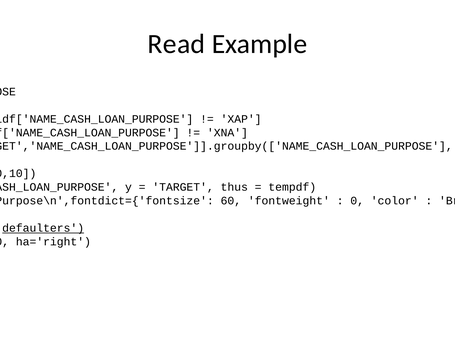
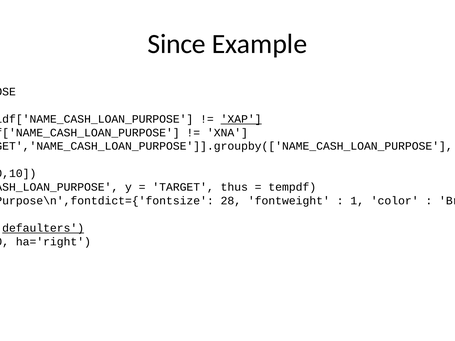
Read: Read -> Since
XAP underline: none -> present
60: 60 -> 28
0: 0 -> 1
